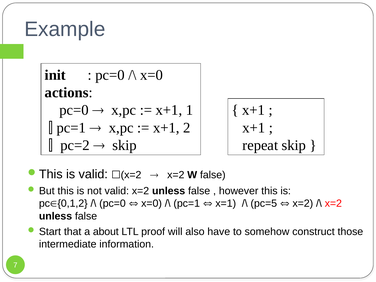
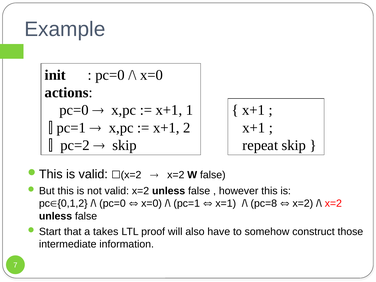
pc=5: pc=5 -> pc=8
about: about -> takes
